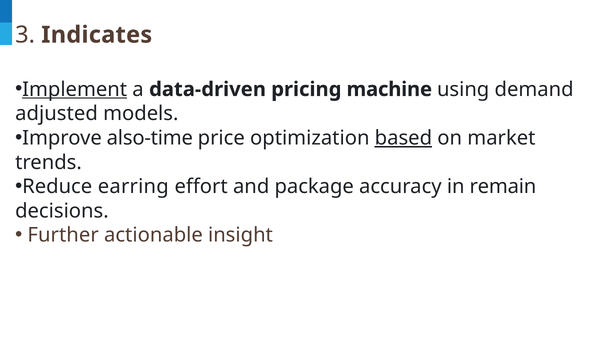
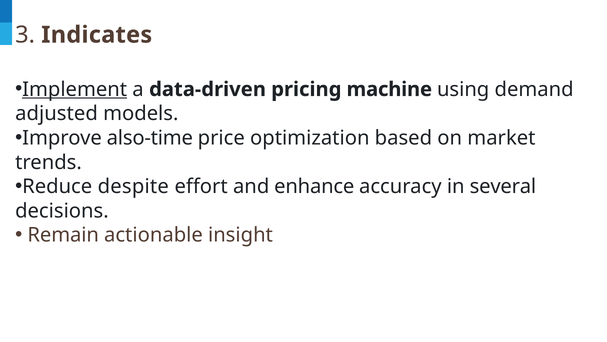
based underline: present -> none
earring: earring -> despite
package: package -> enhance
remain: remain -> several
Further: Further -> Remain
